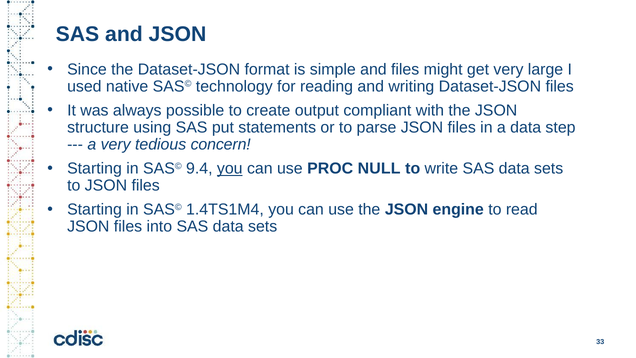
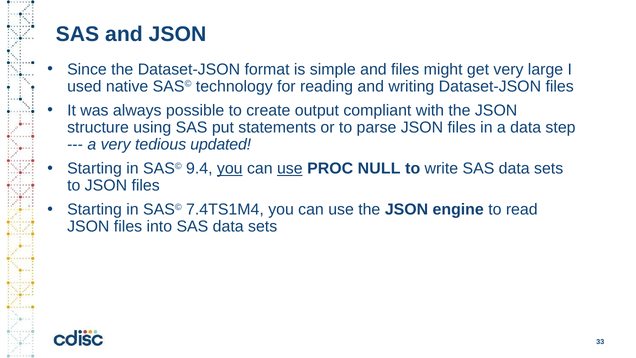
concern: concern -> updated
use at (290, 168) underline: none -> present
1.4TS1M4: 1.4TS1M4 -> 7.4TS1M4
